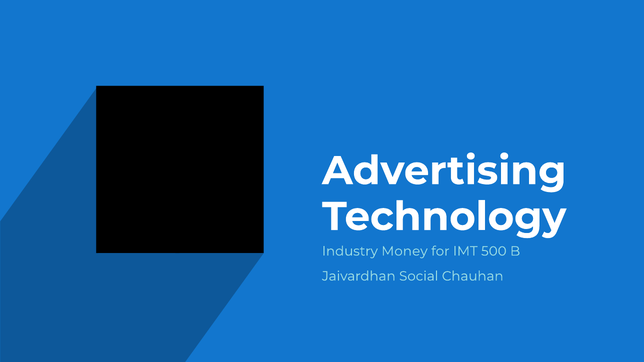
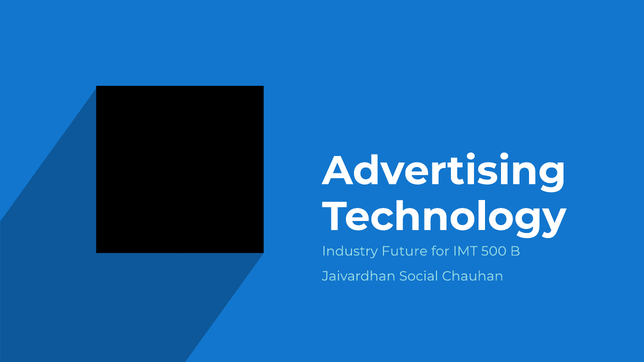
Money: Money -> Future
